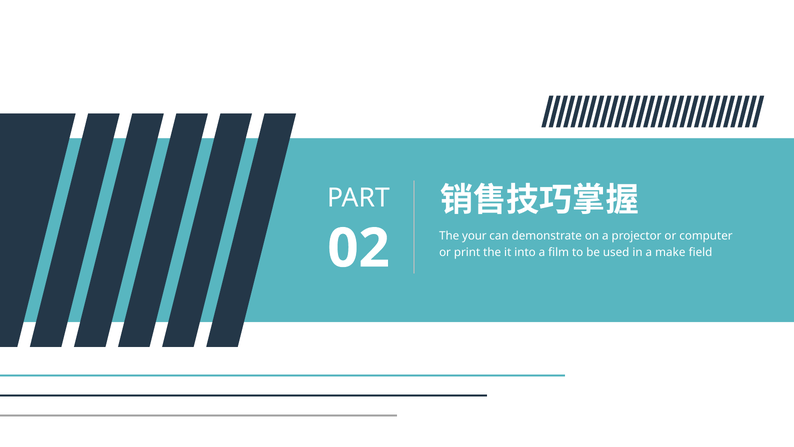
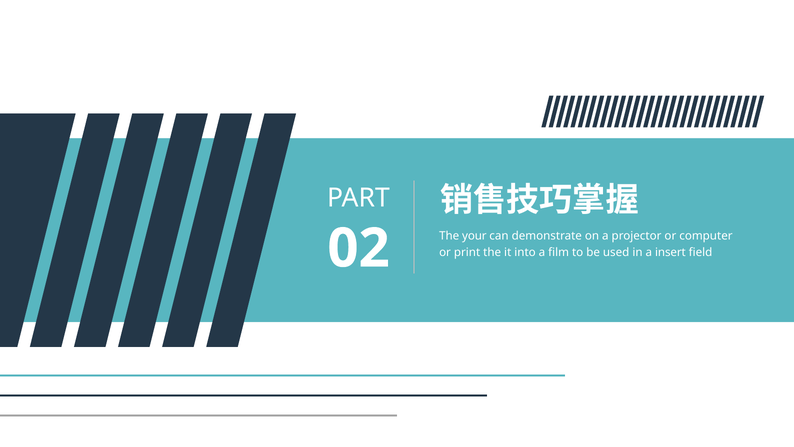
make: make -> insert
